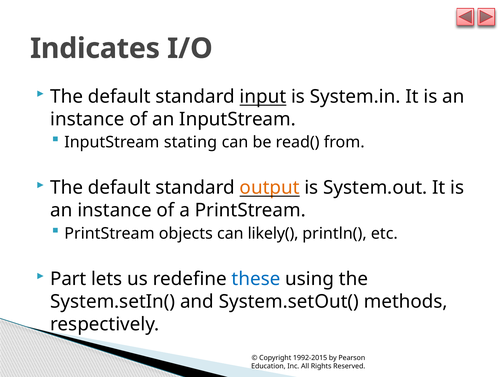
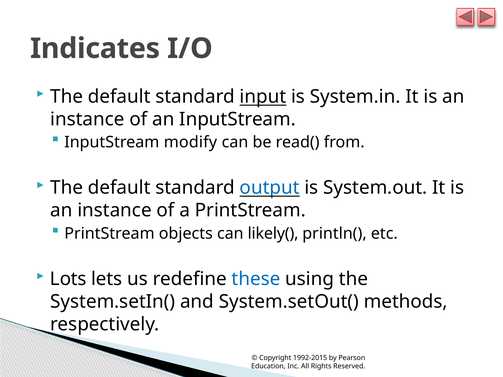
stating: stating -> modify
output colour: orange -> blue
Part: Part -> Lots
